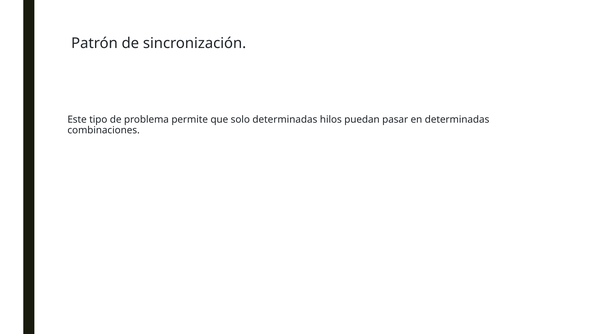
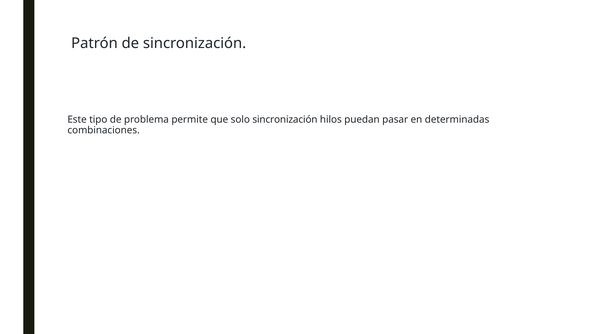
solo determinadas: determinadas -> sincronización
